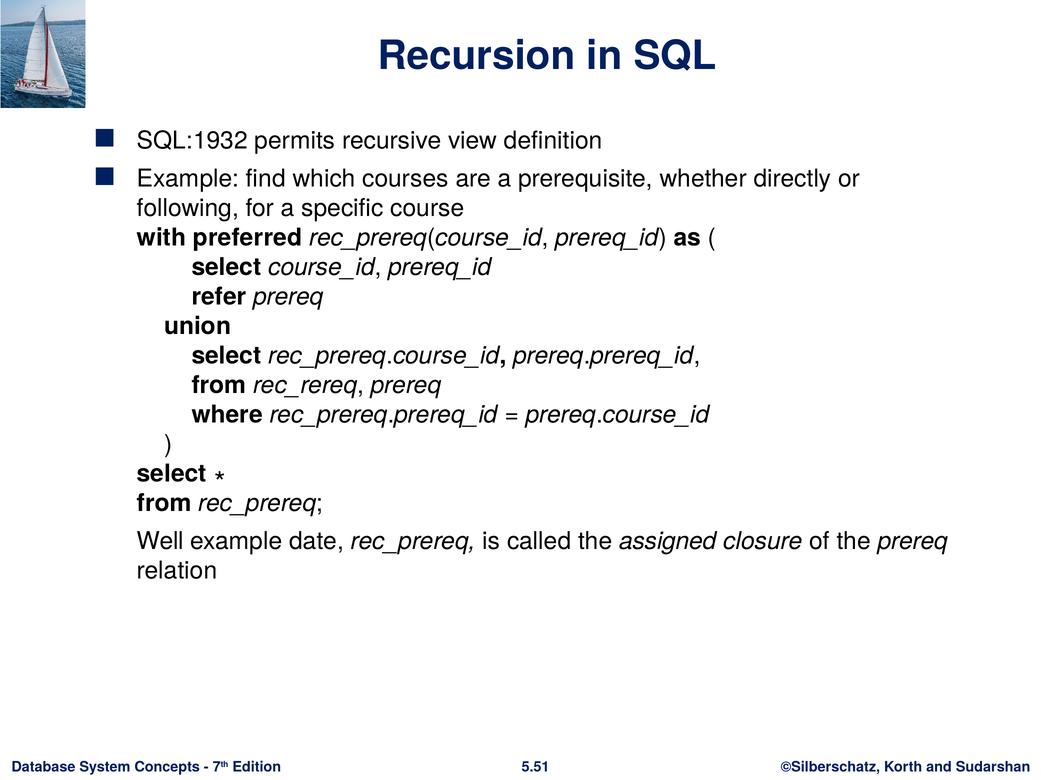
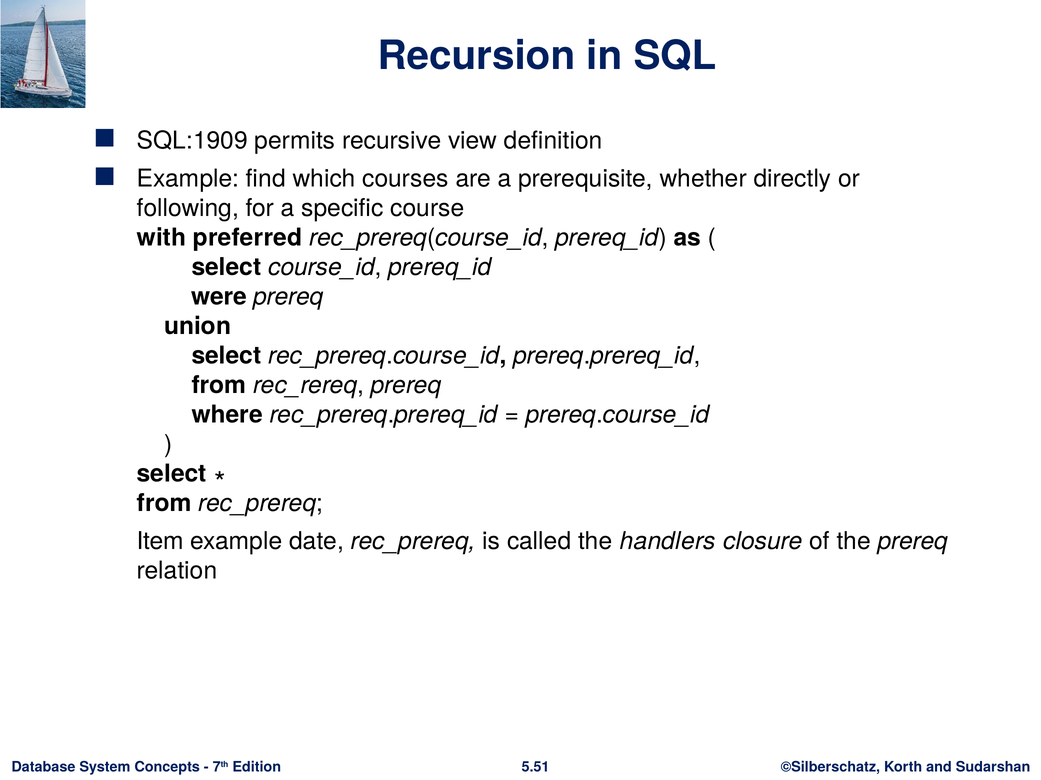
SQL:1932: SQL:1932 -> SQL:1909
refer: refer -> were
Well: Well -> Item
assigned: assigned -> handlers
